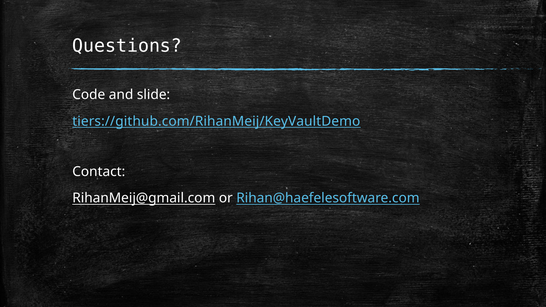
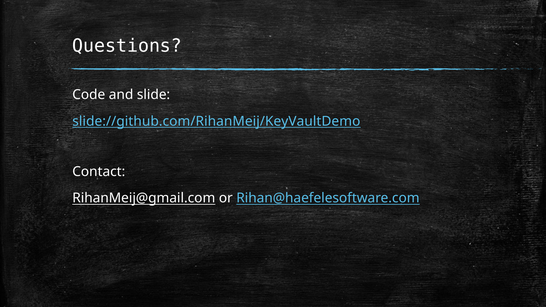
tiers://github.com/RihanMeij/KeyVaultDemo: tiers://github.com/RihanMeij/KeyVaultDemo -> slide://github.com/RihanMeij/KeyVaultDemo
